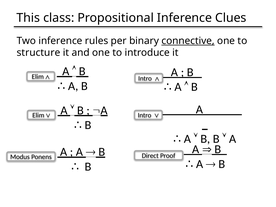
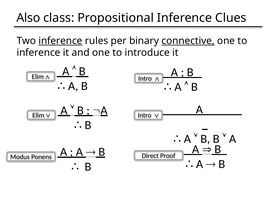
This: This -> Also
inference at (60, 41) underline: none -> present
structure at (38, 53): structure -> inference
